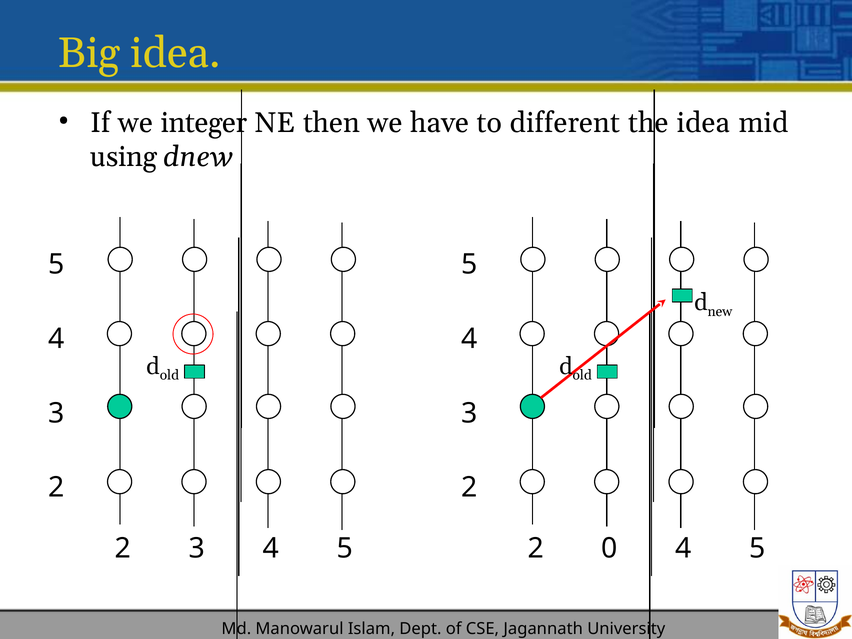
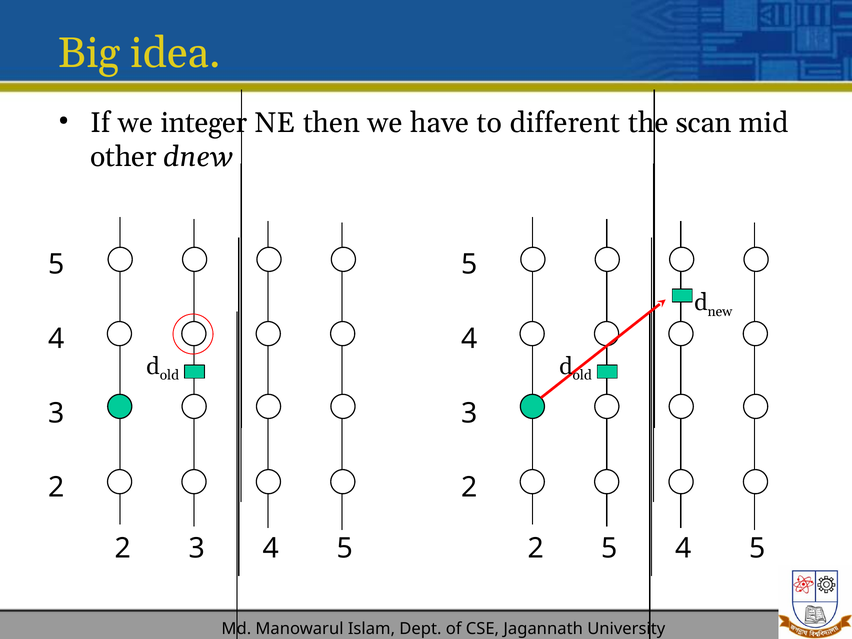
the idea: idea -> scan
using: using -> other
2 0: 0 -> 5
